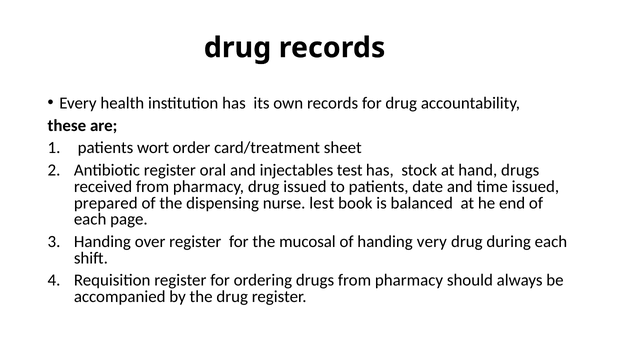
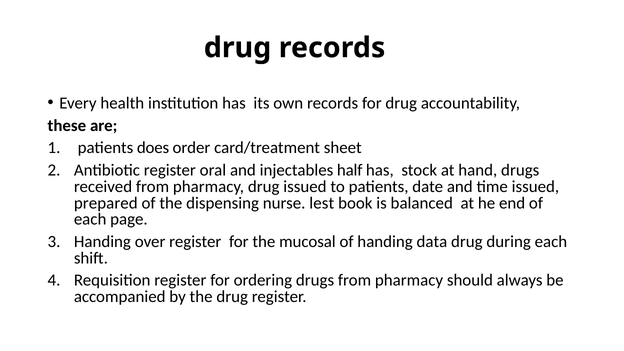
wort: wort -> does
test: test -> half
very: very -> data
